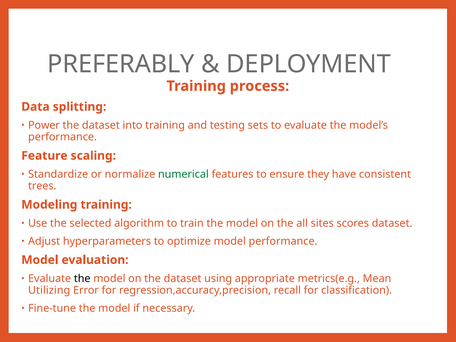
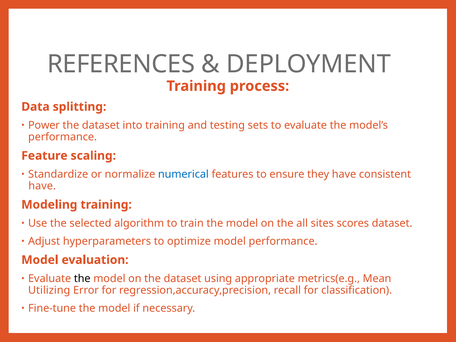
PREFERABLY: PREFERABLY -> REFERENCES
numerical colour: green -> blue
trees at (42, 186): trees -> have
